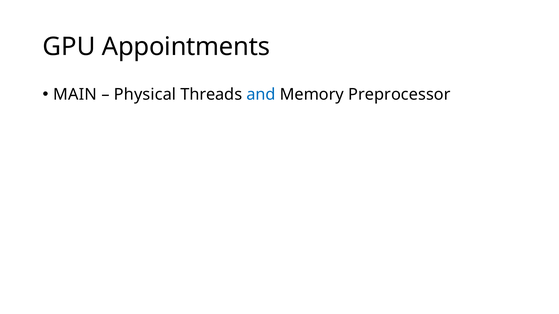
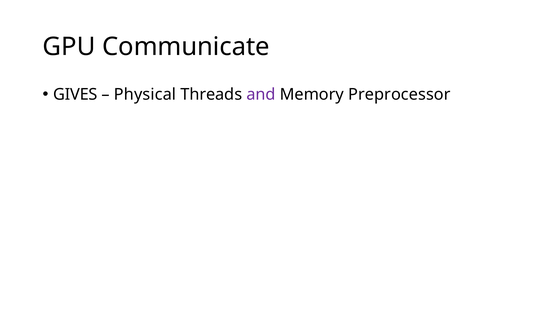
Appointments: Appointments -> Communicate
MAIN: MAIN -> GIVES
and colour: blue -> purple
